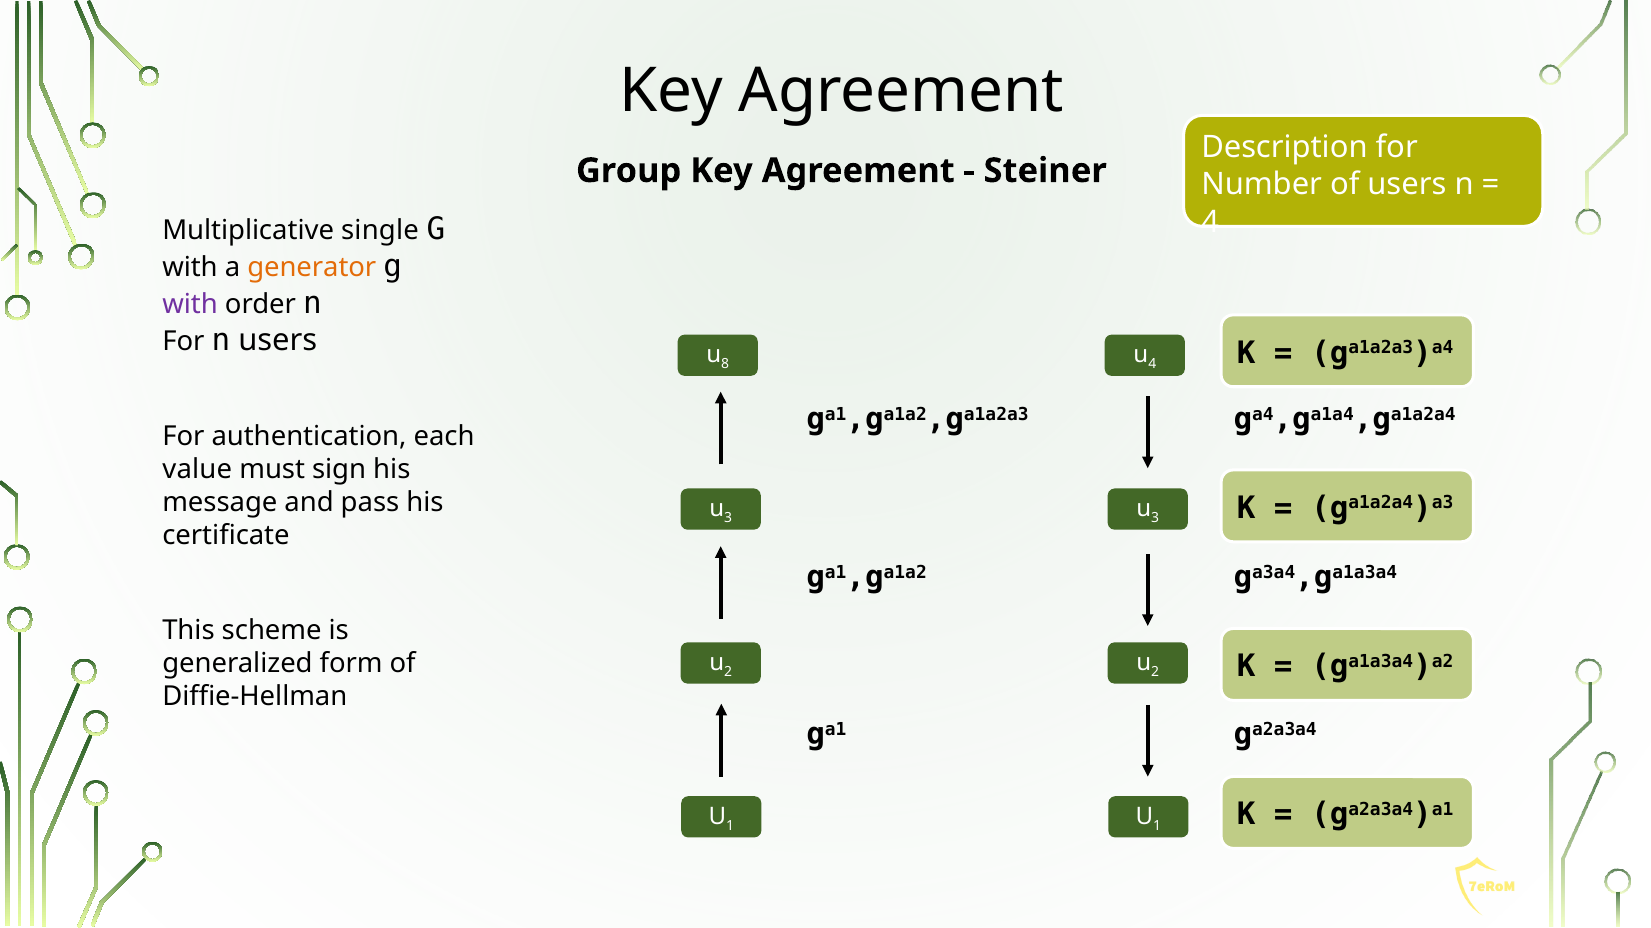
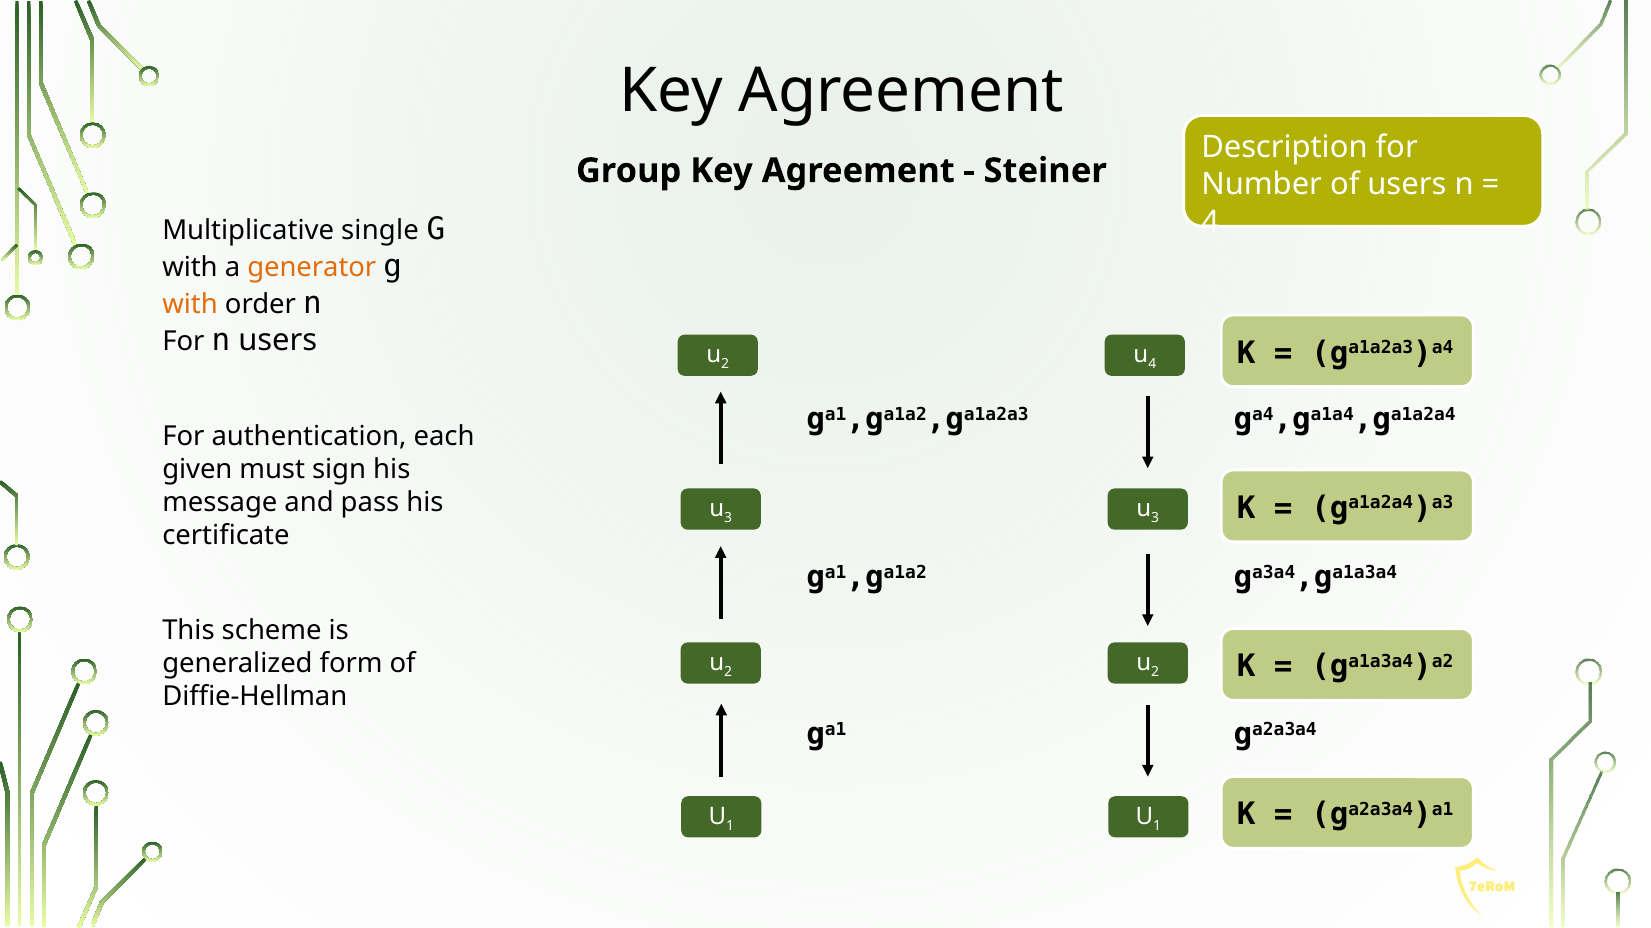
with at (190, 305) colour: purple -> orange
8 at (725, 365): 8 -> 2
value: value -> given
